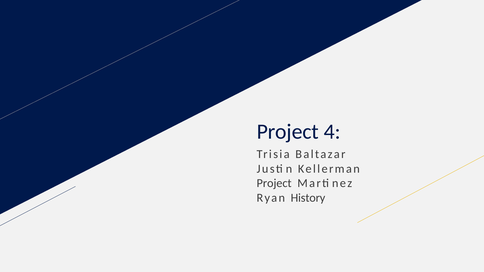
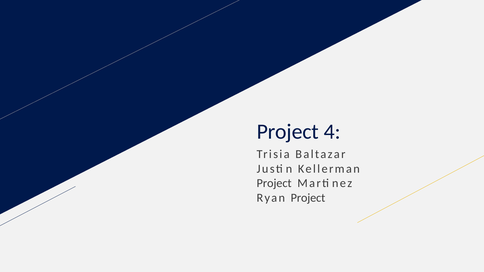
Ryan History: History -> Project
